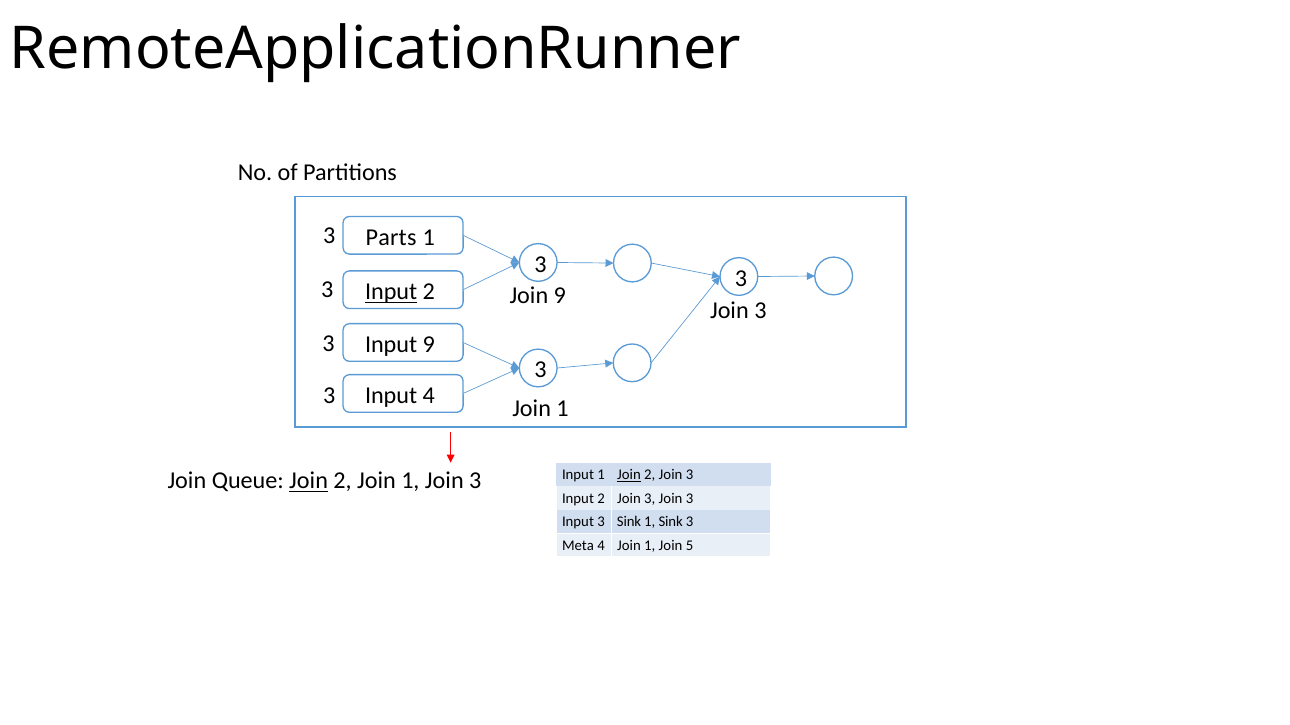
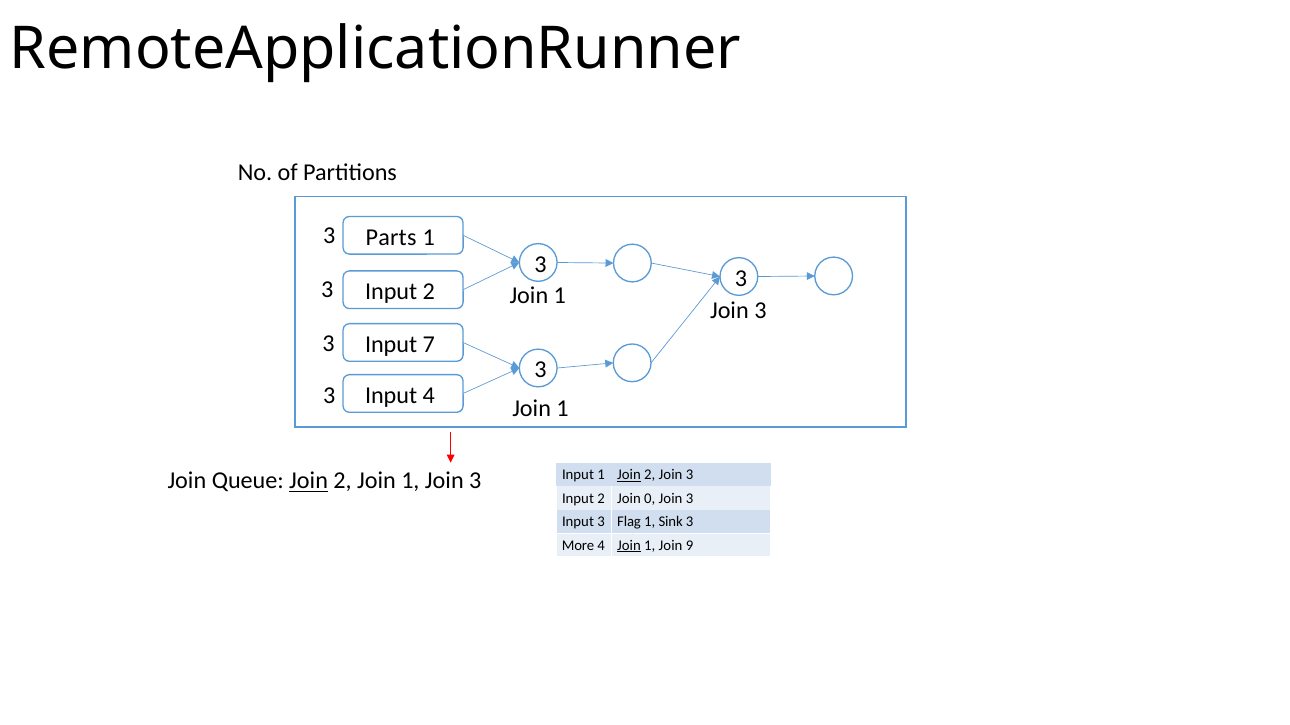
Input at (391, 292) underline: present -> none
9 at (560, 296): 9 -> 1
Input 9: 9 -> 7
Input 2 Join 3: 3 -> 0
3 Sink: Sink -> Flag
Meta: Meta -> More
Join at (629, 546) underline: none -> present
5: 5 -> 9
